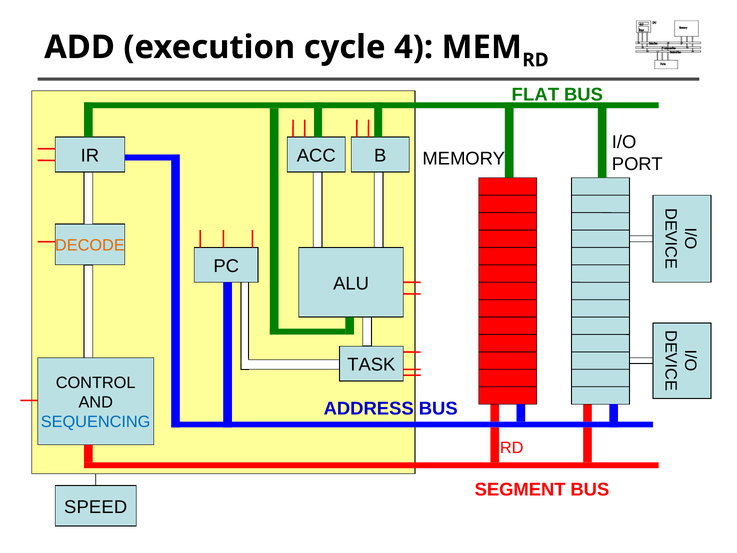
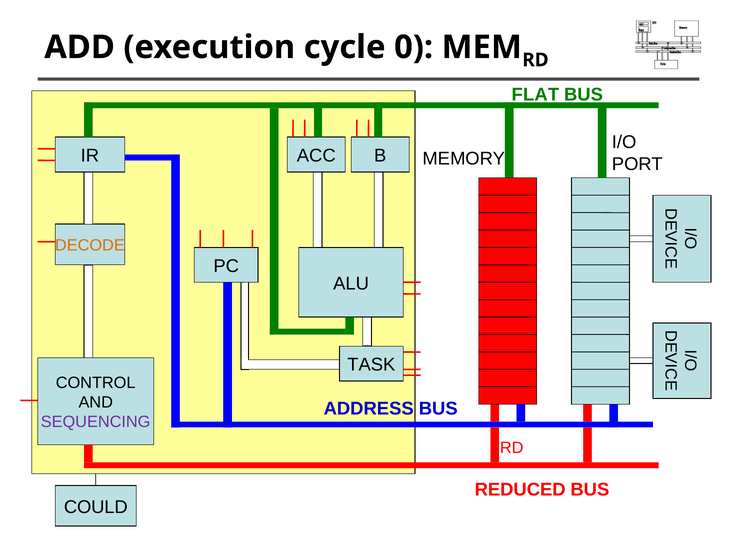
4: 4 -> 0
SEQUENCING colour: blue -> purple
SEGMENT: SEGMENT -> REDUCED
SPEED: SPEED -> COULD
